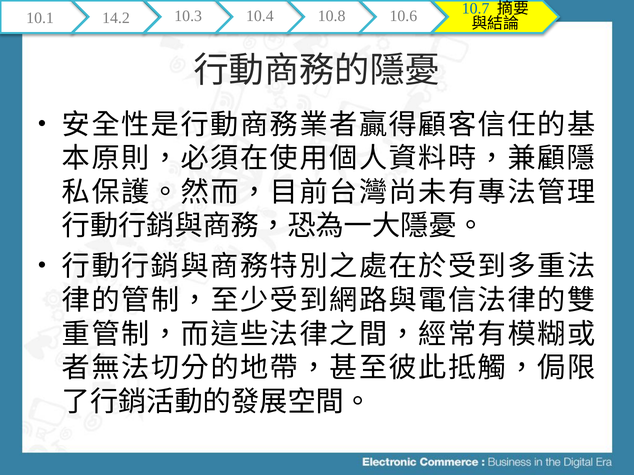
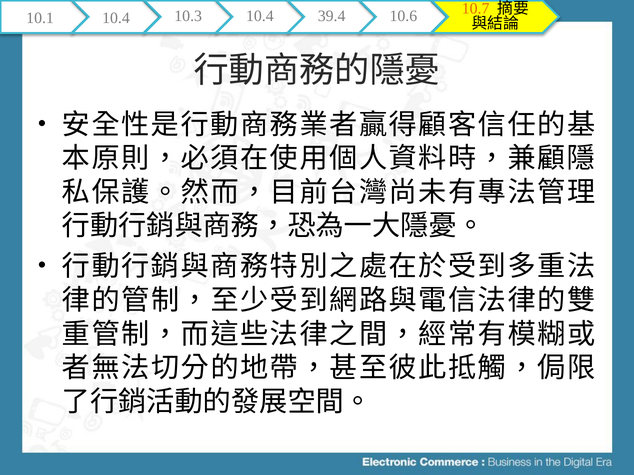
10.1 14.2: 14.2 -> 10.4
10.8: 10.8 -> 39.4
10.7 colour: blue -> orange
